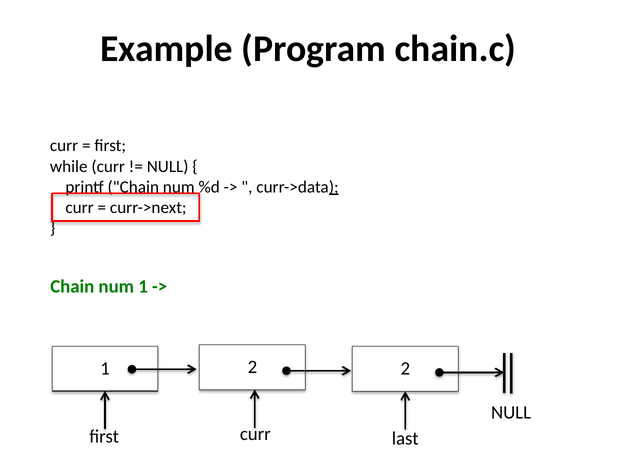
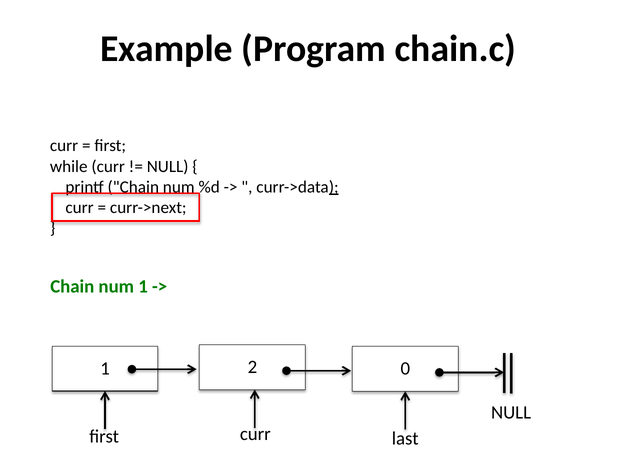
2 2: 2 -> 0
